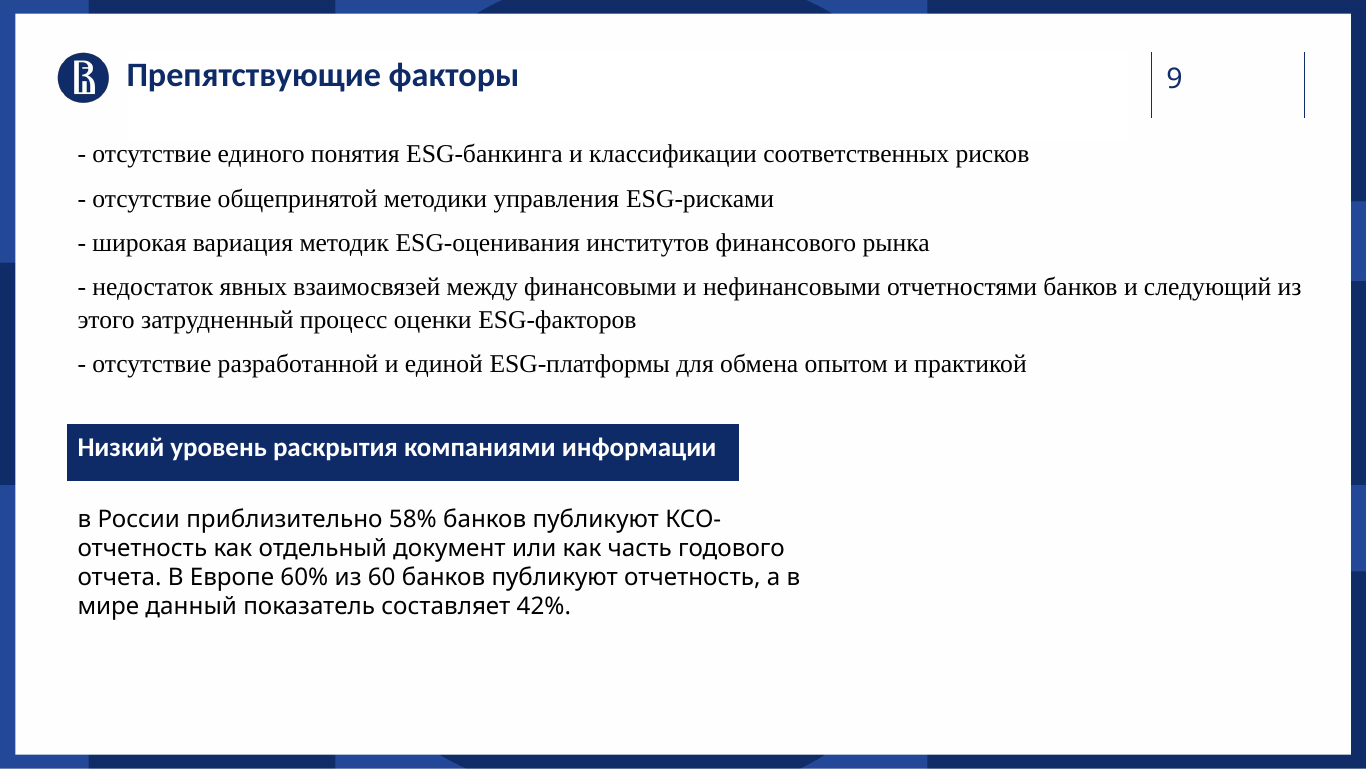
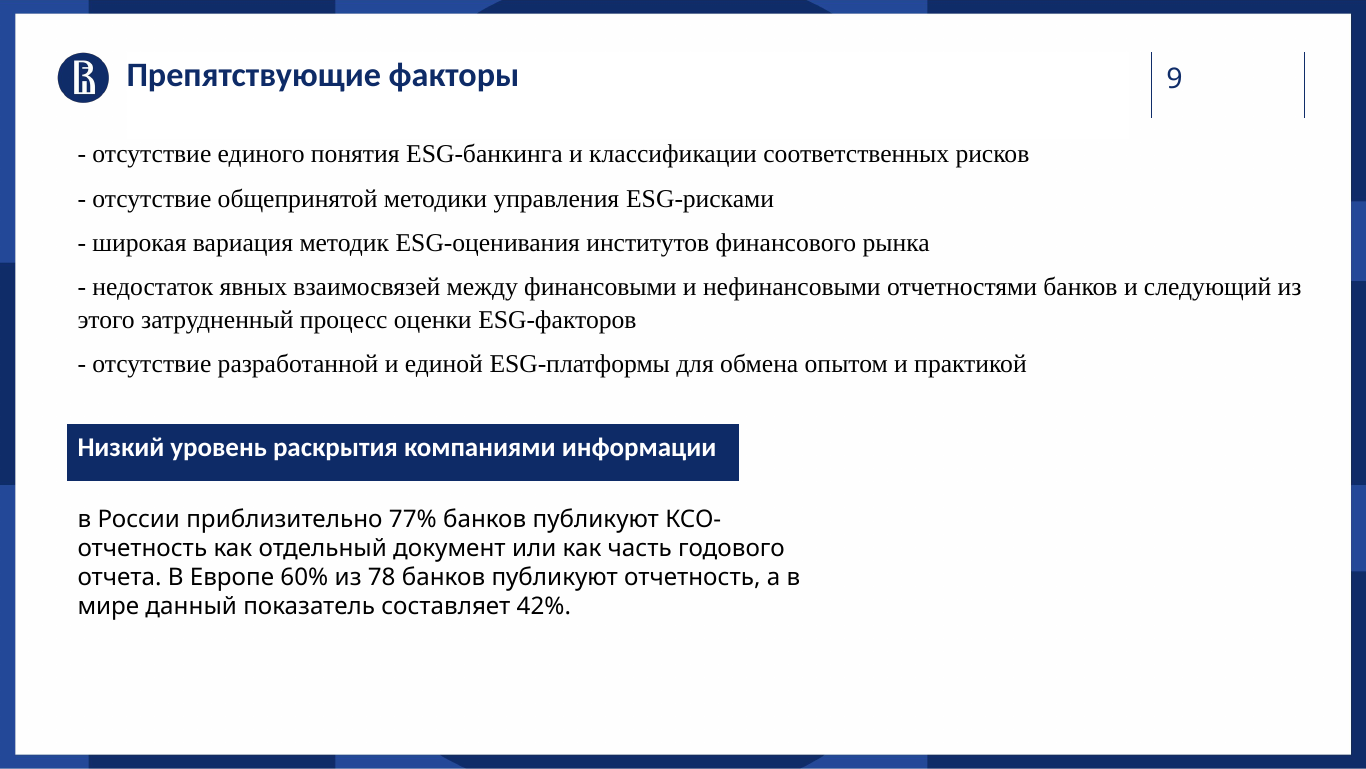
58%: 58% -> 77%
60: 60 -> 78
